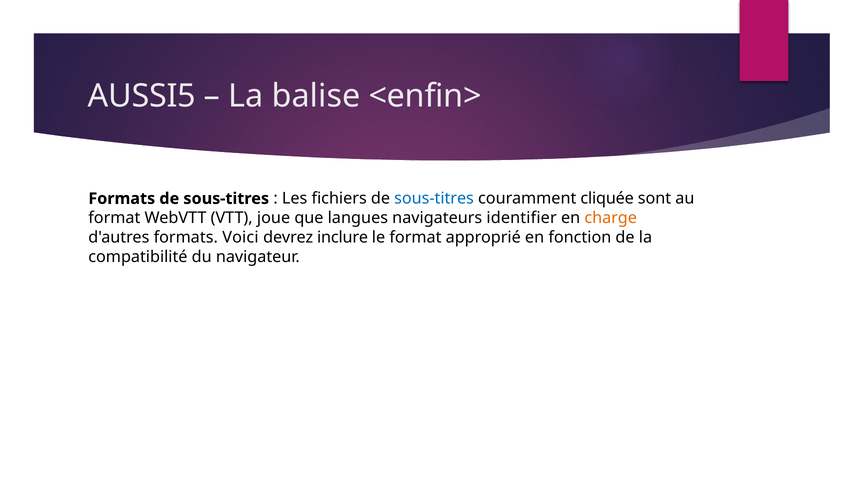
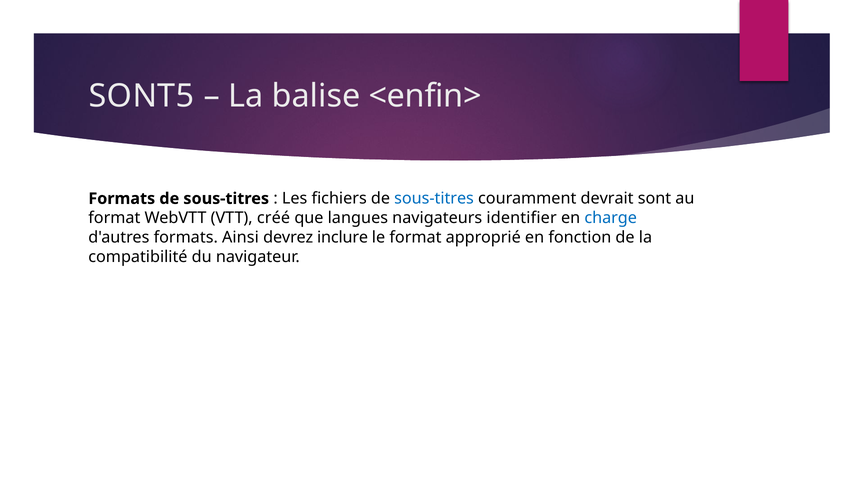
AUSSI5: AUSSI5 -> SONT5
cliquée: cliquée -> devrait
joue: joue -> créé
charge colour: orange -> blue
Voici: Voici -> Ainsi
